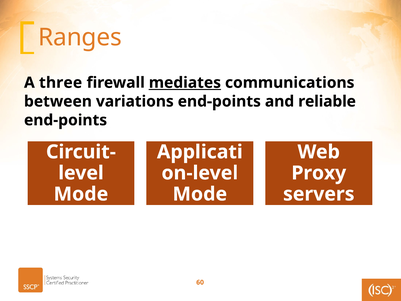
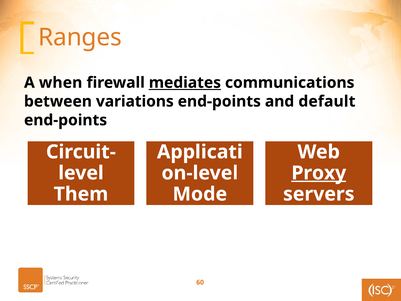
three: three -> when
reliable: reliable -> default
Proxy underline: none -> present
Mode at (81, 194): Mode -> Them
